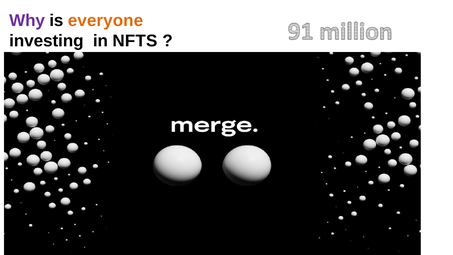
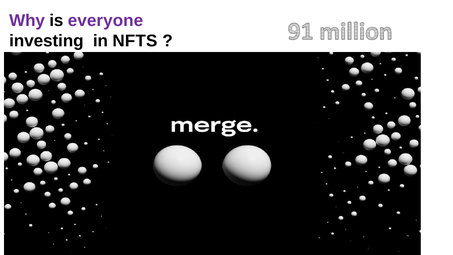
everyone colour: orange -> purple
